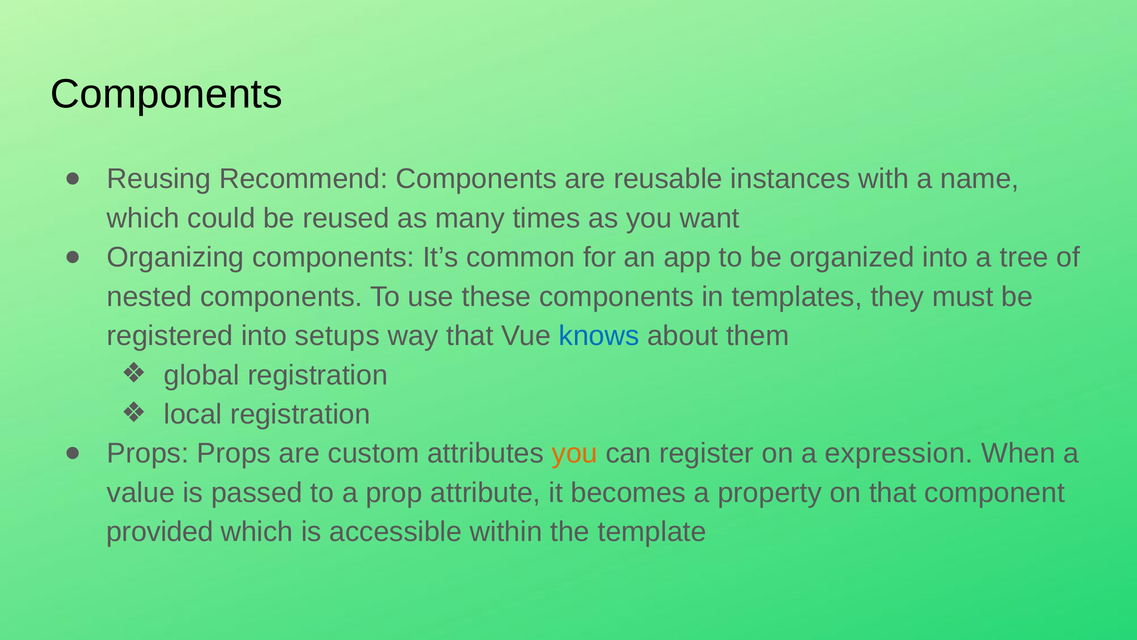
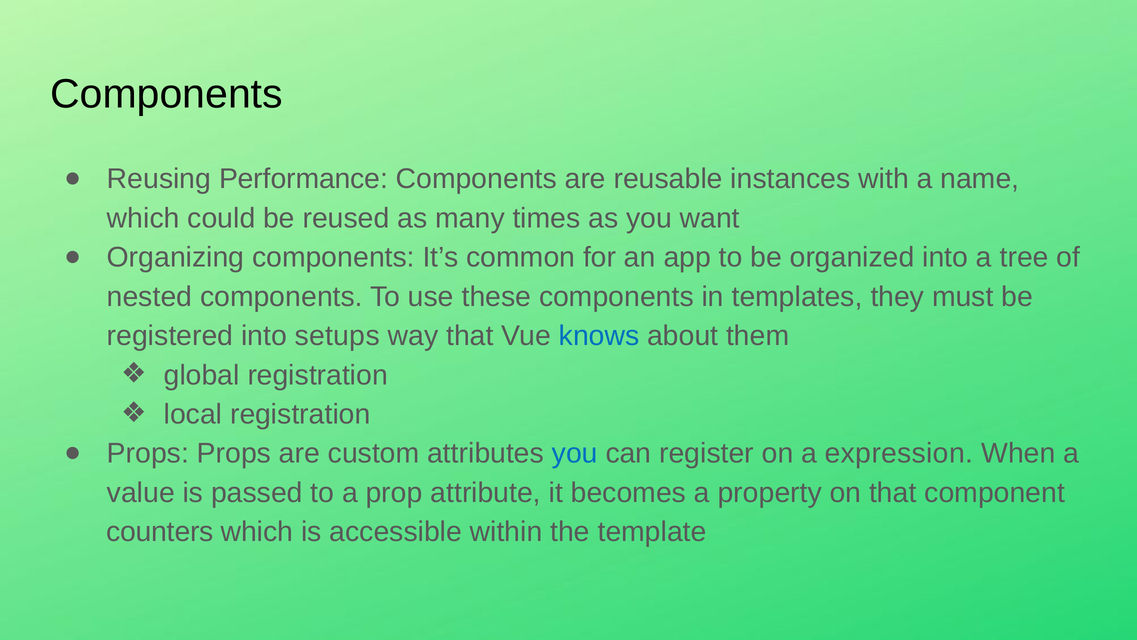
Recommend: Recommend -> Performance
you at (575, 453) colour: orange -> blue
provided: provided -> counters
